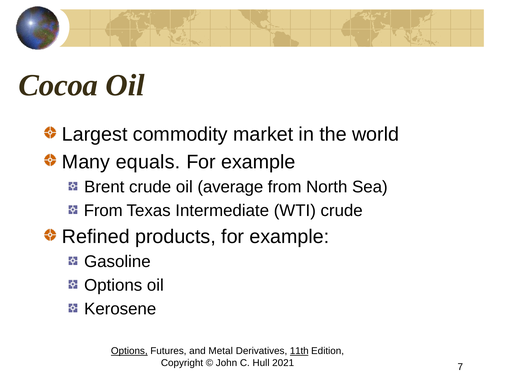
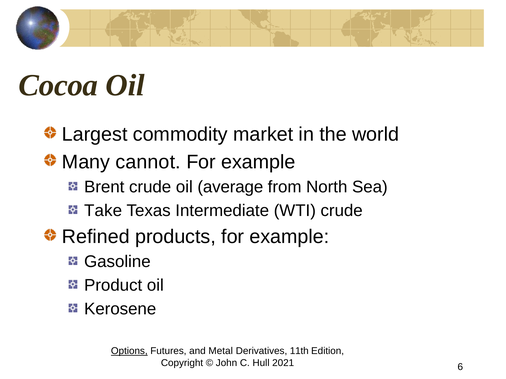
equals: equals -> cannot
From at (103, 211): From -> Take
Options at (113, 286): Options -> Product
11th underline: present -> none
7: 7 -> 6
